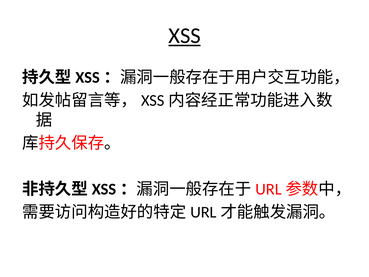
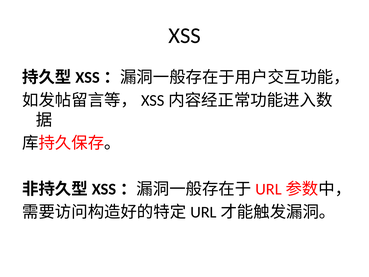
XSS underline: present -> none
